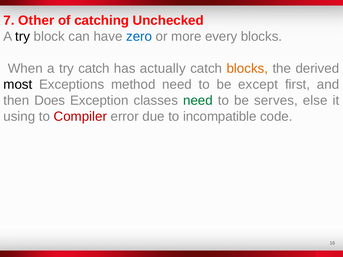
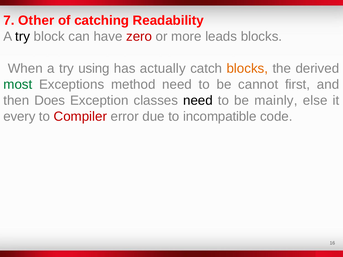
Unchecked: Unchecked -> Readability
zero colour: blue -> red
every: every -> leads
try catch: catch -> using
most colour: black -> green
except: except -> cannot
need at (198, 101) colour: green -> black
serves: serves -> mainly
using: using -> every
